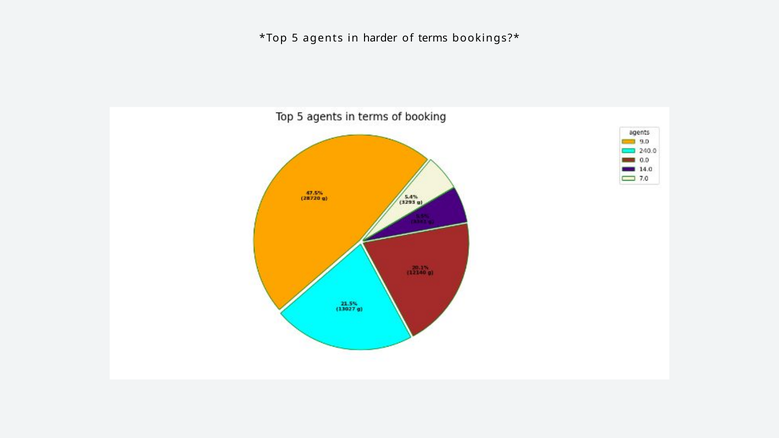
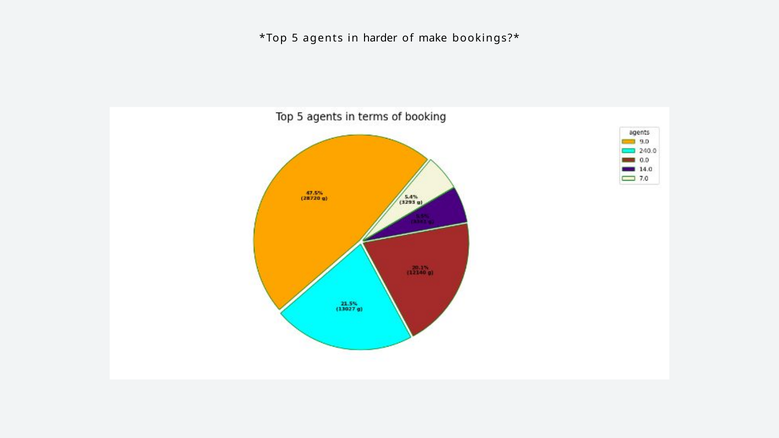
terms: terms -> make
